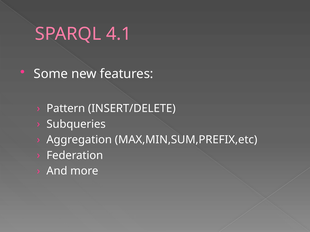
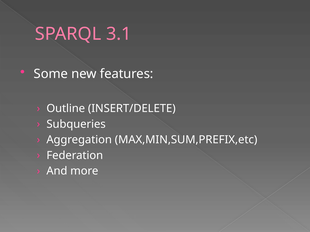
4.1: 4.1 -> 3.1
Pattern: Pattern -> Outline
